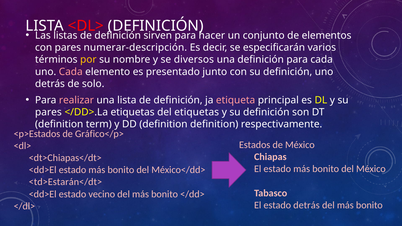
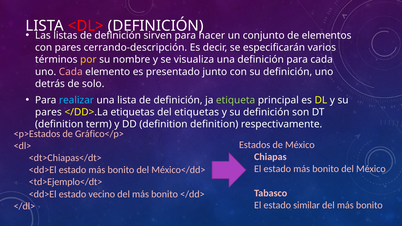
numerar-descripción: numerar-descripción -> cerrando-descripción
diversos: diversos -> visualiza
realizar colour: pink -> light blue
etiqueta colour: pink -> light green
<td>Estarán</dt>: <td>Estarán</dt> -> <td>Ejemplo</dt>
estado detrás: detrás -> similar
